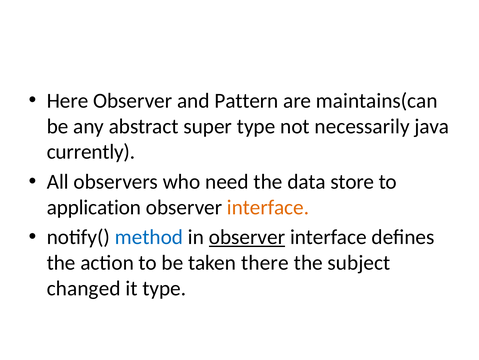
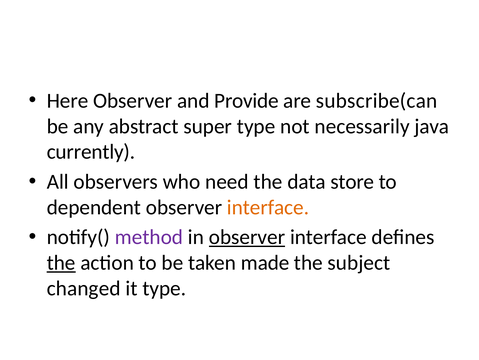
Pattern: Pattern -> Provide
maintains(can: maintains(can -> subscribe(can
application: application -> dependent
method colour: blue -> purple
the at (61, 262) underline: none -> present
there: there -> made
